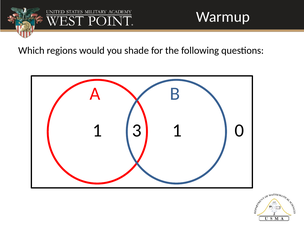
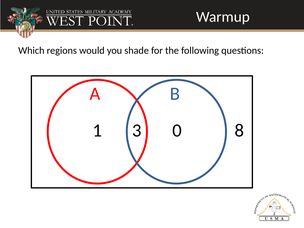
1 1: 1 -> 0
0: 0 -> 8
